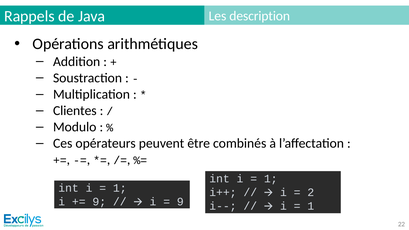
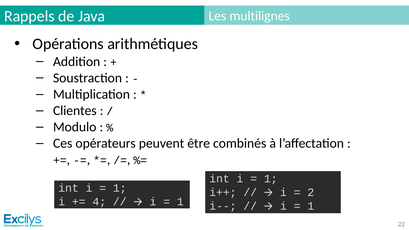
description: description -> multilignes
9 at (99, 202): 9 -> 4
9 at (180, 202): 9 -> 1
